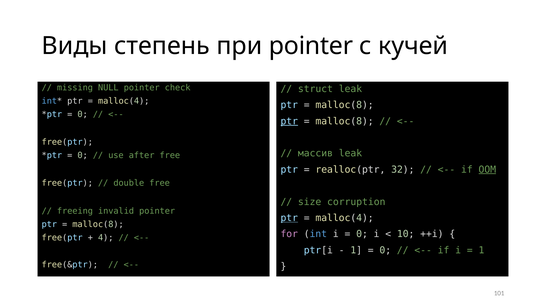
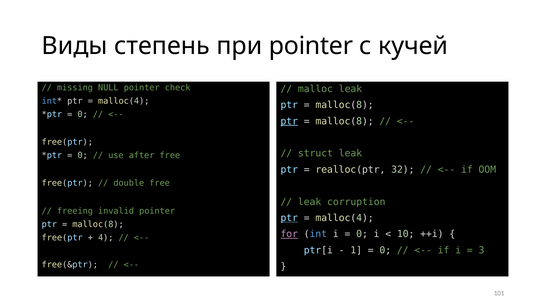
struct: struct -> malloc
массив: массив -> struct
OOM underline: present -> none
size at (310, 202): size -> leak
for underline: none -> present
1 at (481, 250): 1 -> 3
